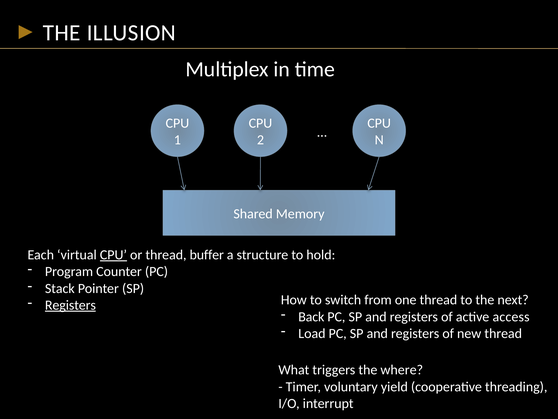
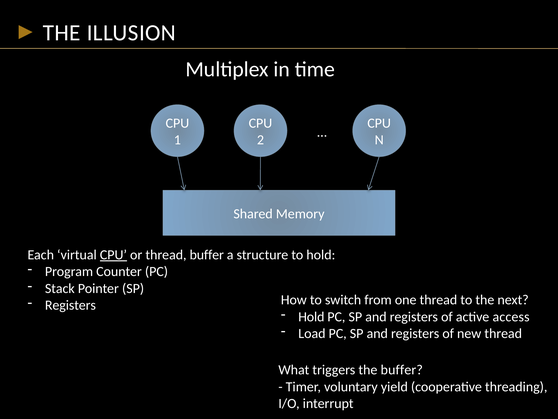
Registers at (70, 305) underline: present -> none
Back at (311, 316): Back -> Hold
the where: where -> buffer
